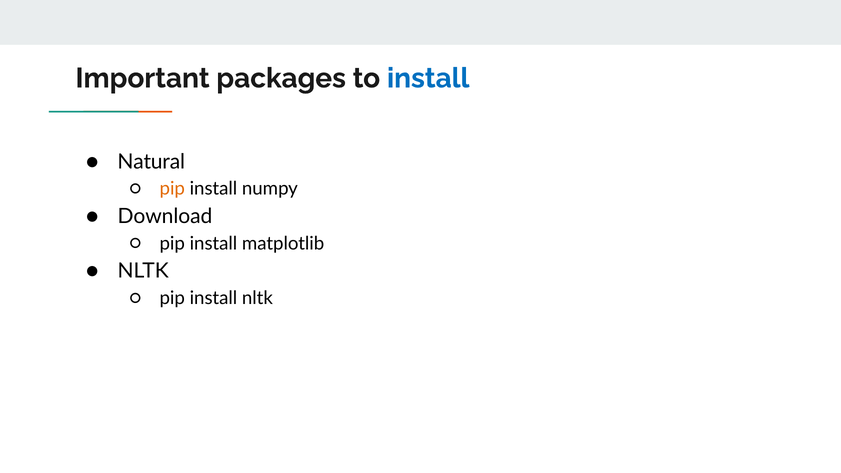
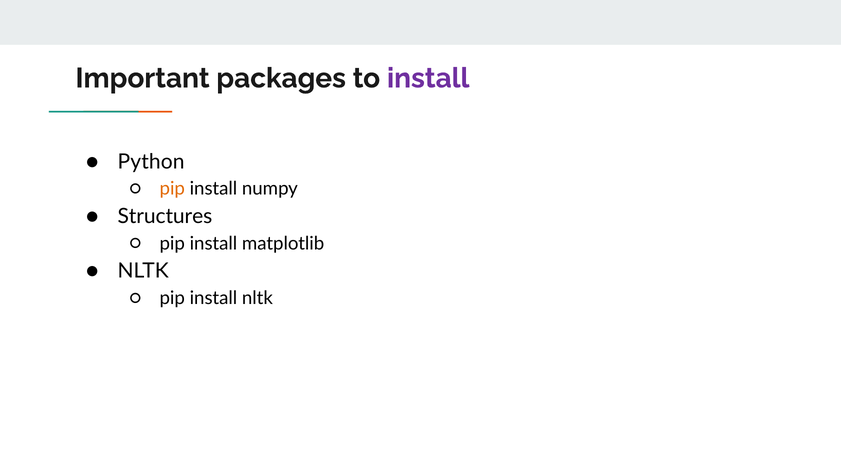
install at (428, 78) colour: blue -> purple
Natural: Natural -> Python
Download: Download -> Structures
